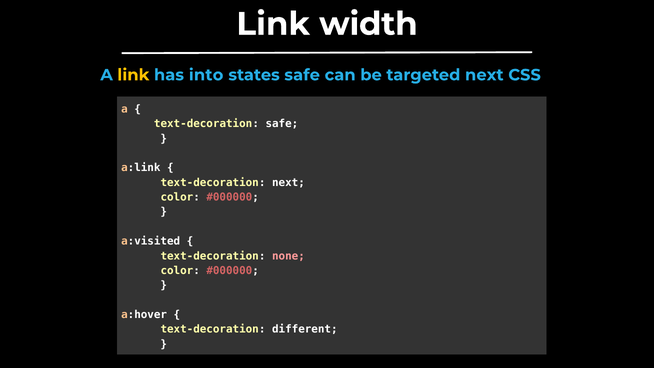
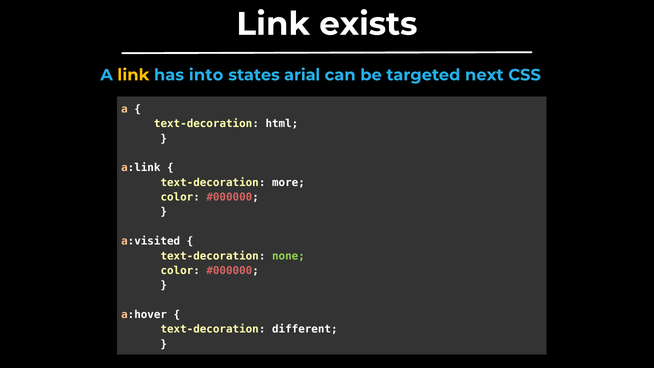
width: width -> exists
states safe: safe -> arial
text-decoration safe: safe -> html
text-decoration next: next -> more
none colour: pink -> light green
